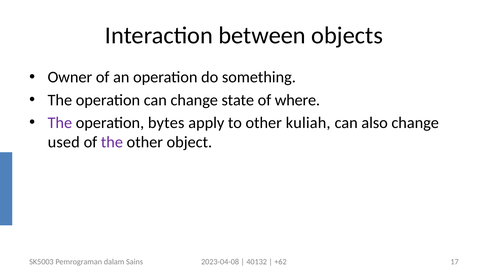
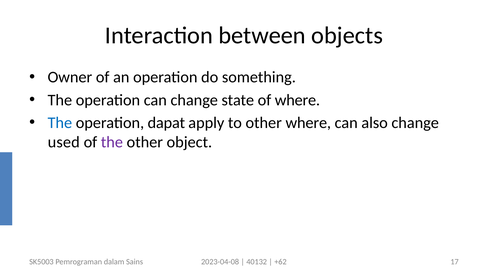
The at (60, 123) colour: purple -> blue
bytes: bytes -> dapat
other kuliah: kuliah -> where
